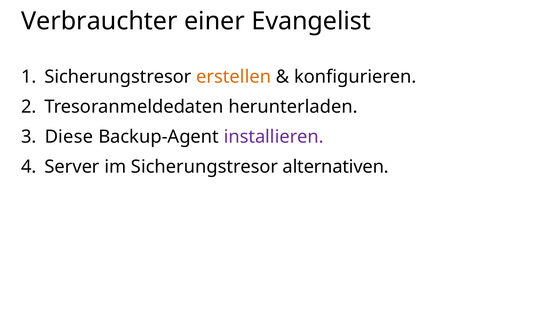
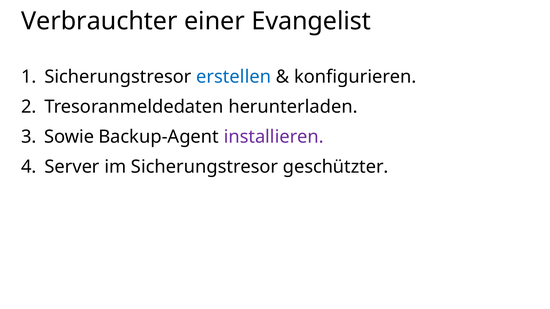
erstellen colour: orange -> blue
Diese: Diese -> Sowie
alternativen: alternativen -> geschützter
